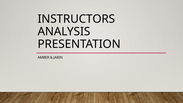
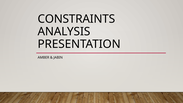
INSTRUCTORS: INSTRUCTORS -> CONSTRAINTS
